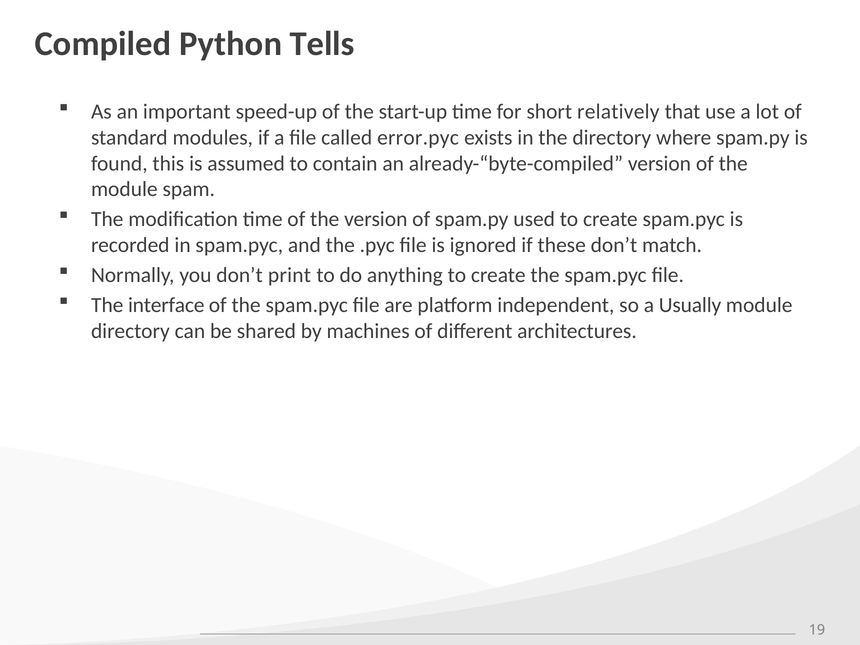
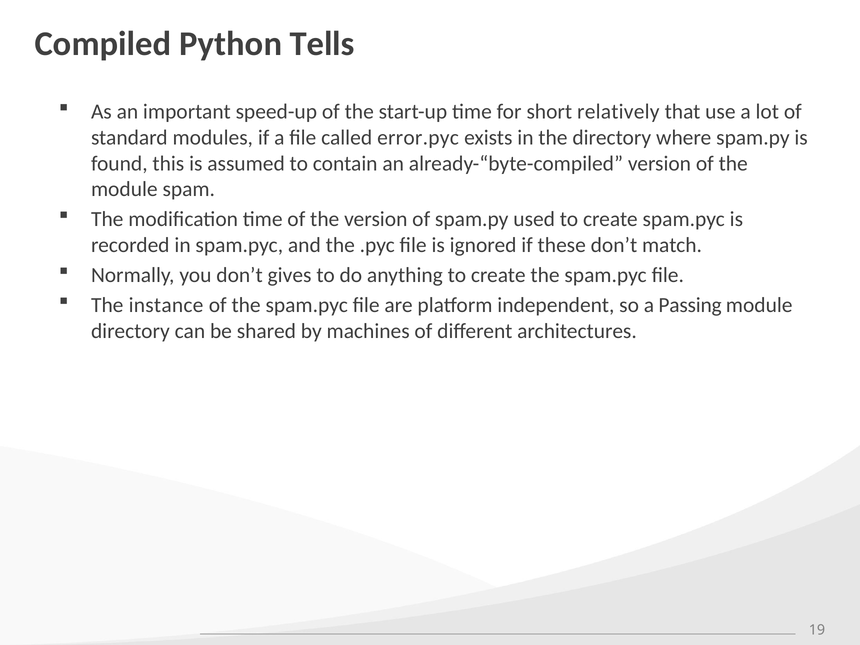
print: print -> gives
interface: interface -> instance
Usually: Usually -> Passing
